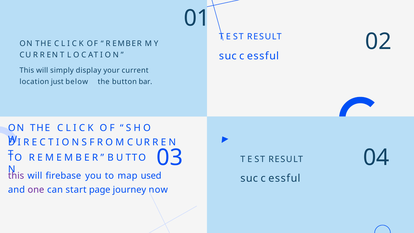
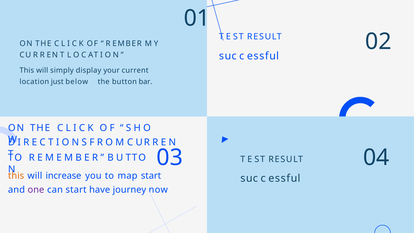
this at (16, 176) colour: purple -> orange
firebase: firebase -> increase
map used: used -> start
page: page -> have
